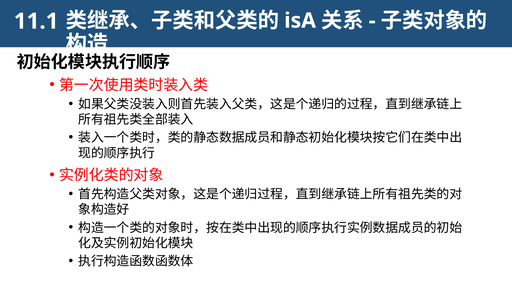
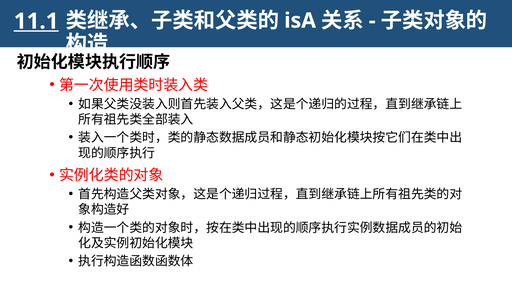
11.1 underline: none -> present
